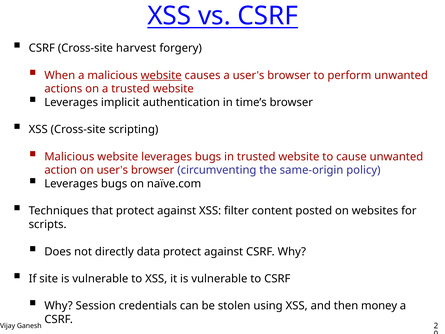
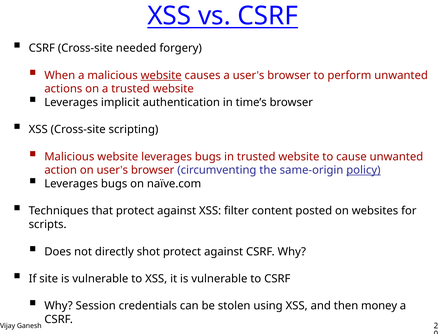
harvest: harvest -> needed
policy underline: none -> present
data: data -> shot
